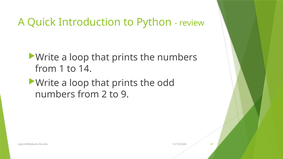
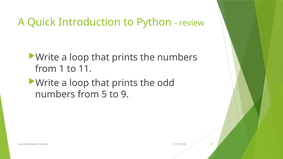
14: 14 -> 11
2: 2 -> 5
